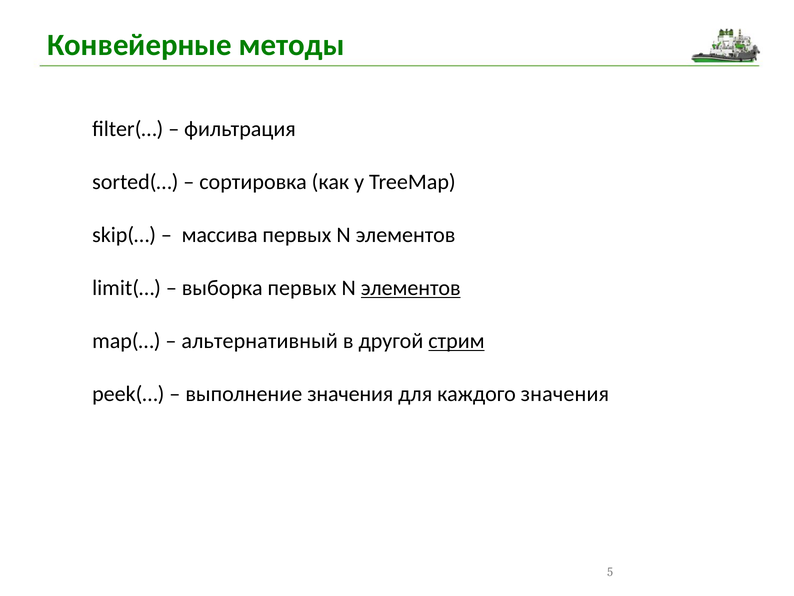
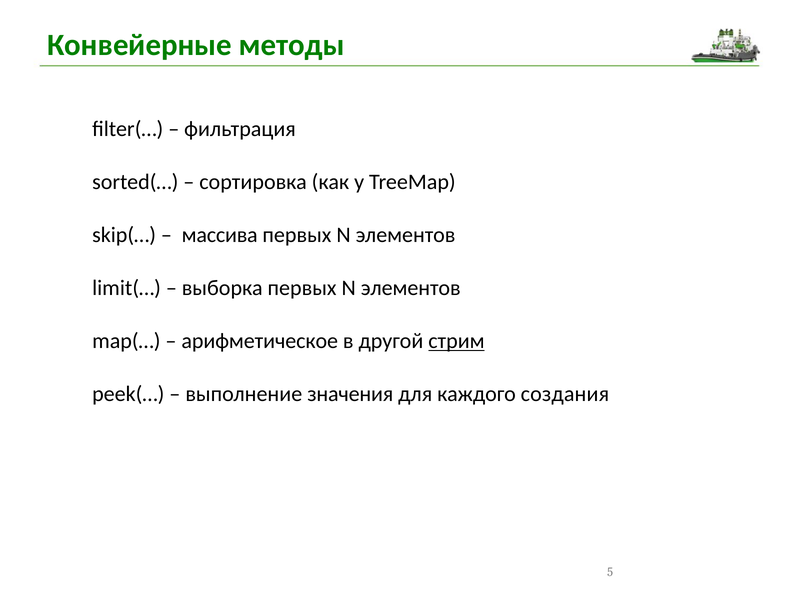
элементов at (411, 288) underline: present -> none
альтернативный: альтернативный -> арифметическое
каждого значения: значения -> создания
